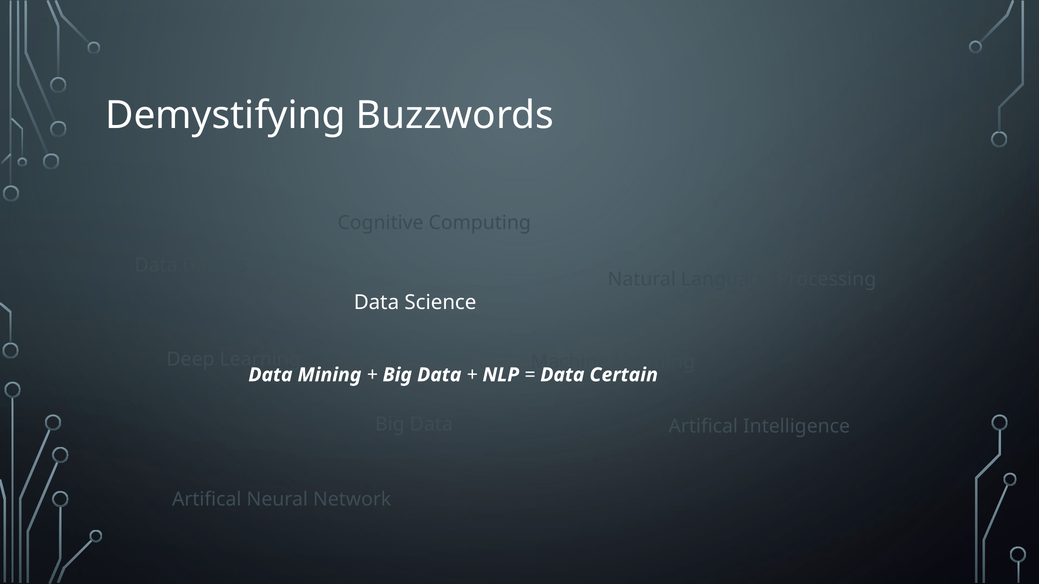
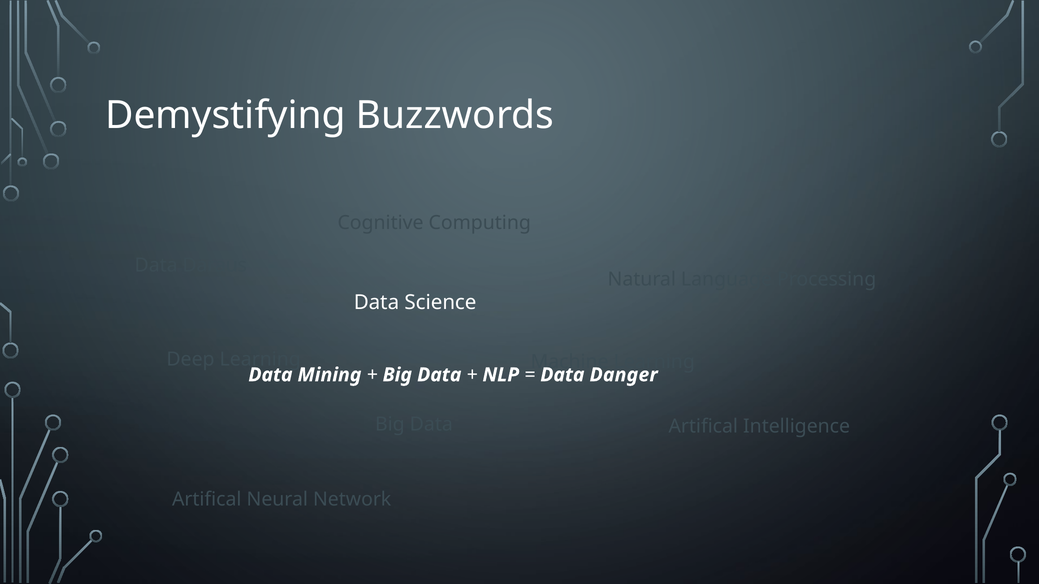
Certain: Certain -> Danger
